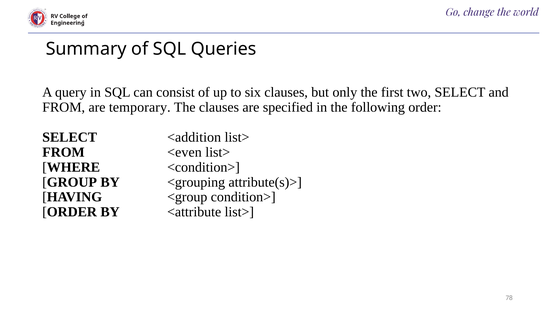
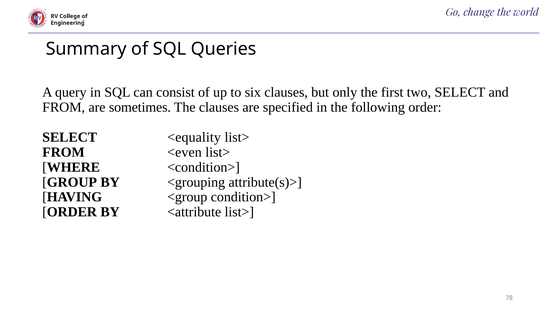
temporary: temporary -> sometimes
<addition: <addition -> <equality
